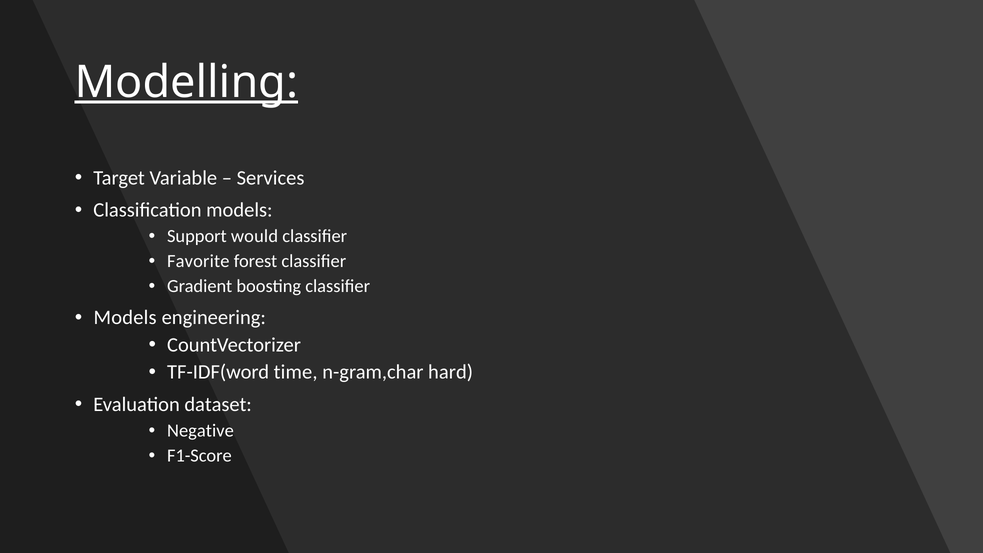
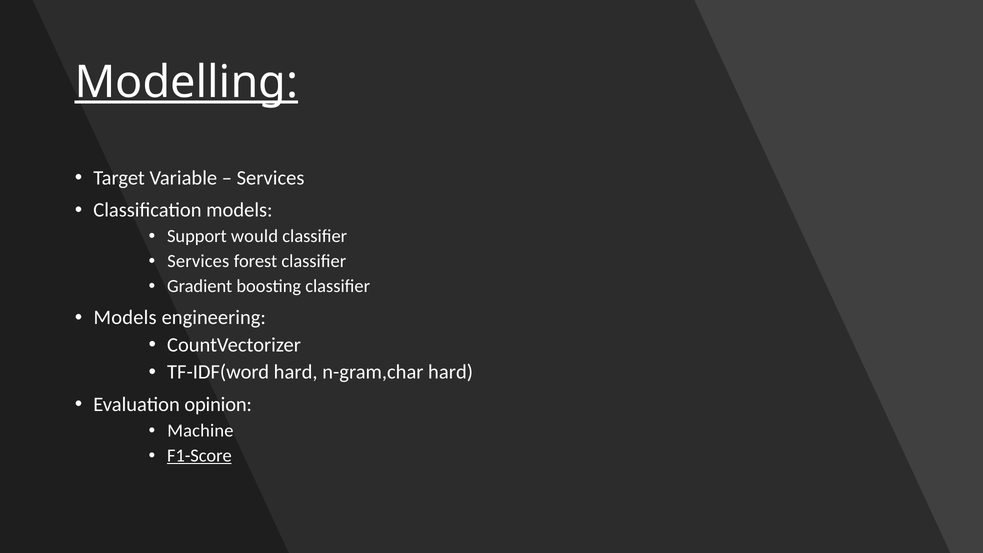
Favorite at (198, 261): Favorite -> Services
TF-IDF(word time: time -> hard
dataset: dataset -> opinion
Negative: Negative -> Machine
F1-Score underline: none -> present
